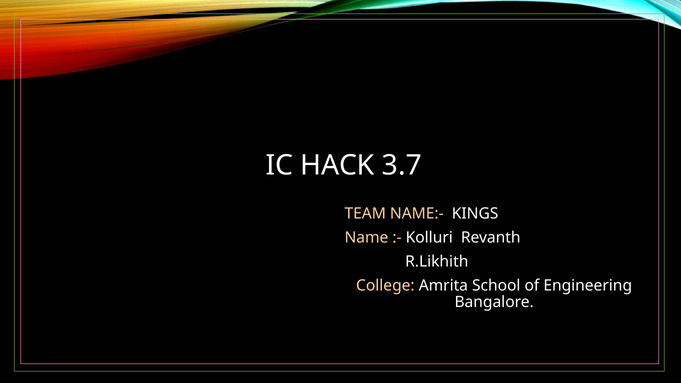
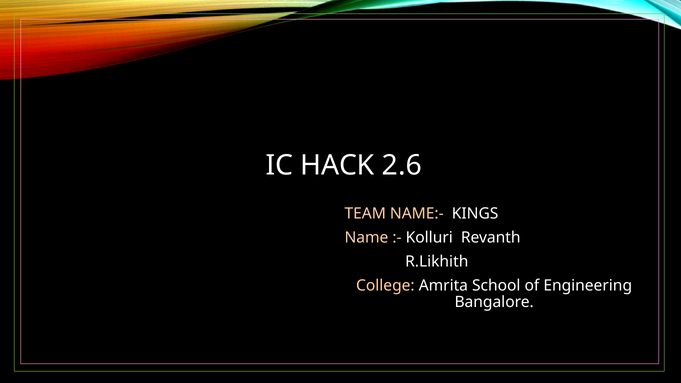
3.7: 3.7 -> 2.6
